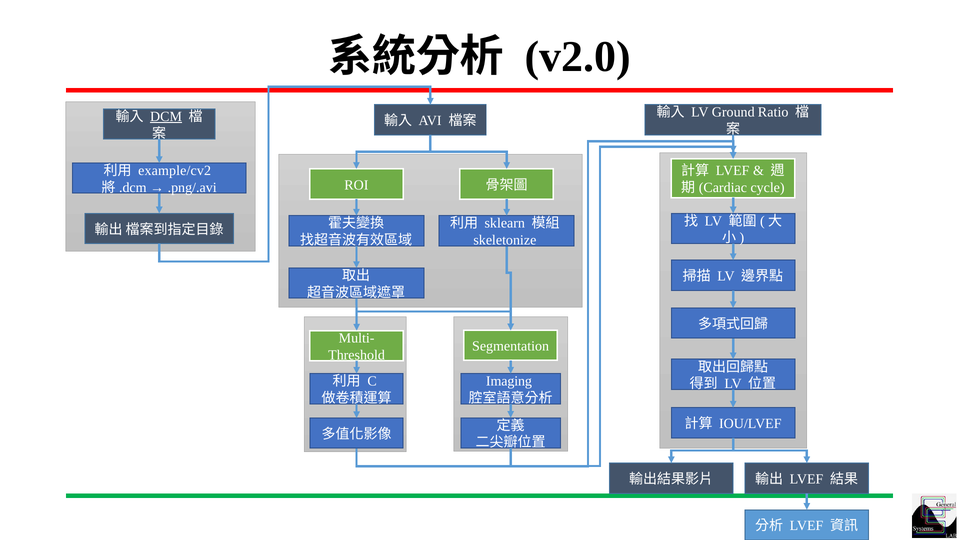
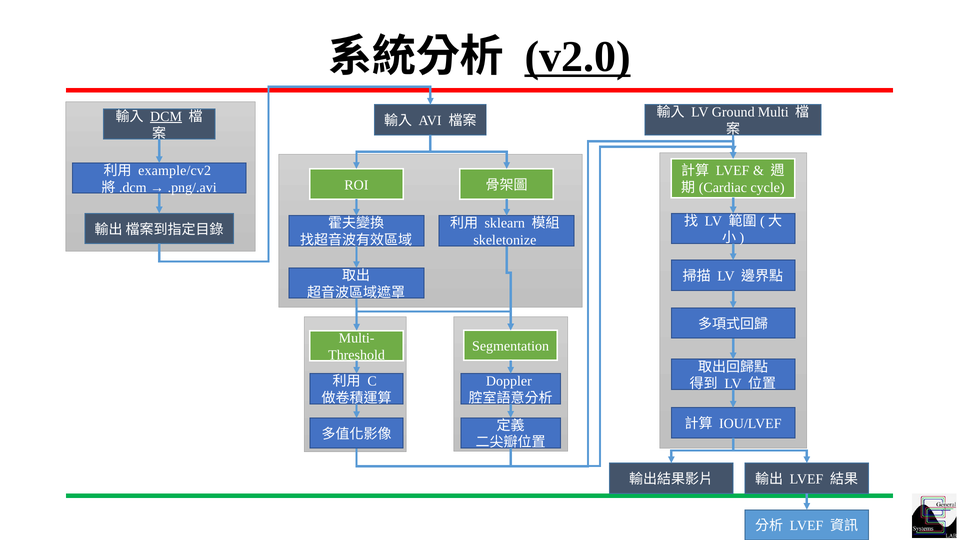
v2.0 underline: none -> present
Ratio: Ratio -> Multi
Imaging: Imaging -> Doppler
